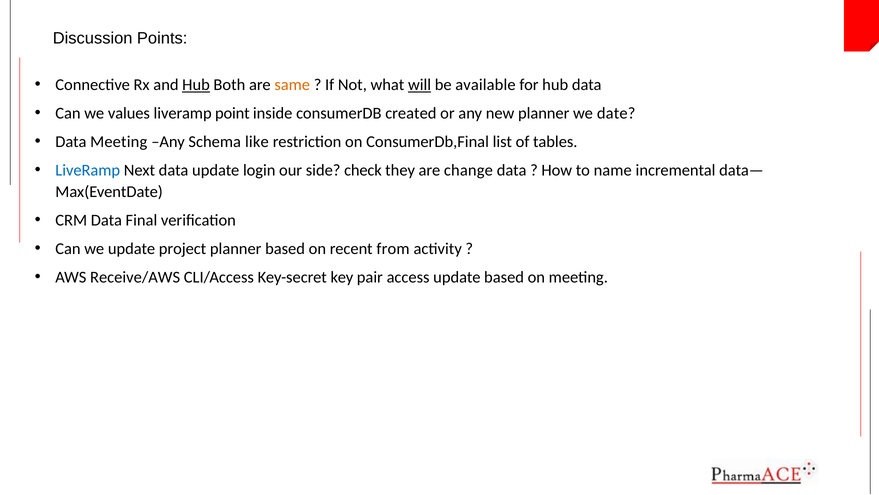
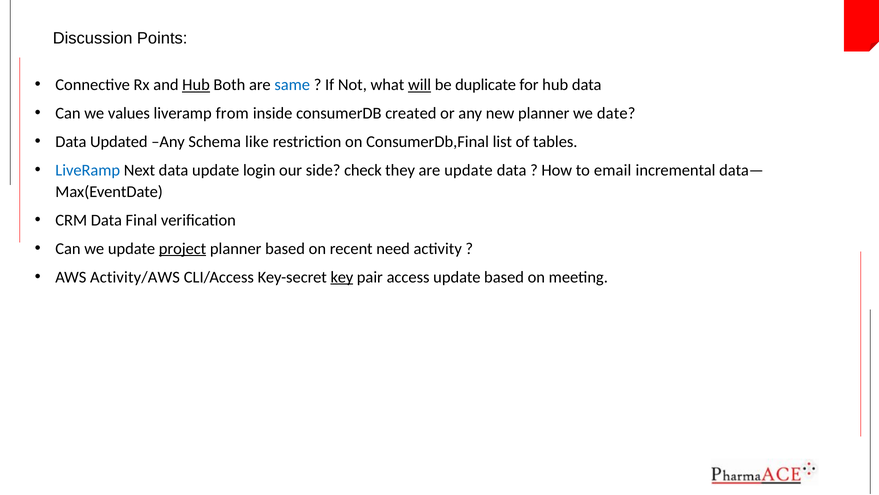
same colour: orange -> blue
available: available -> duplicate
point: point -> from
Data Meeting: Meeting -> Updated
are change: change -> update
name: name -> email
project underline: none -> present
from: from -> need
Receive/AWS: Receive/AWS -> Activity/AWS
key underline: none -> present
